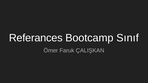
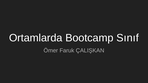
Referances: Referances -> Ortamlarda
